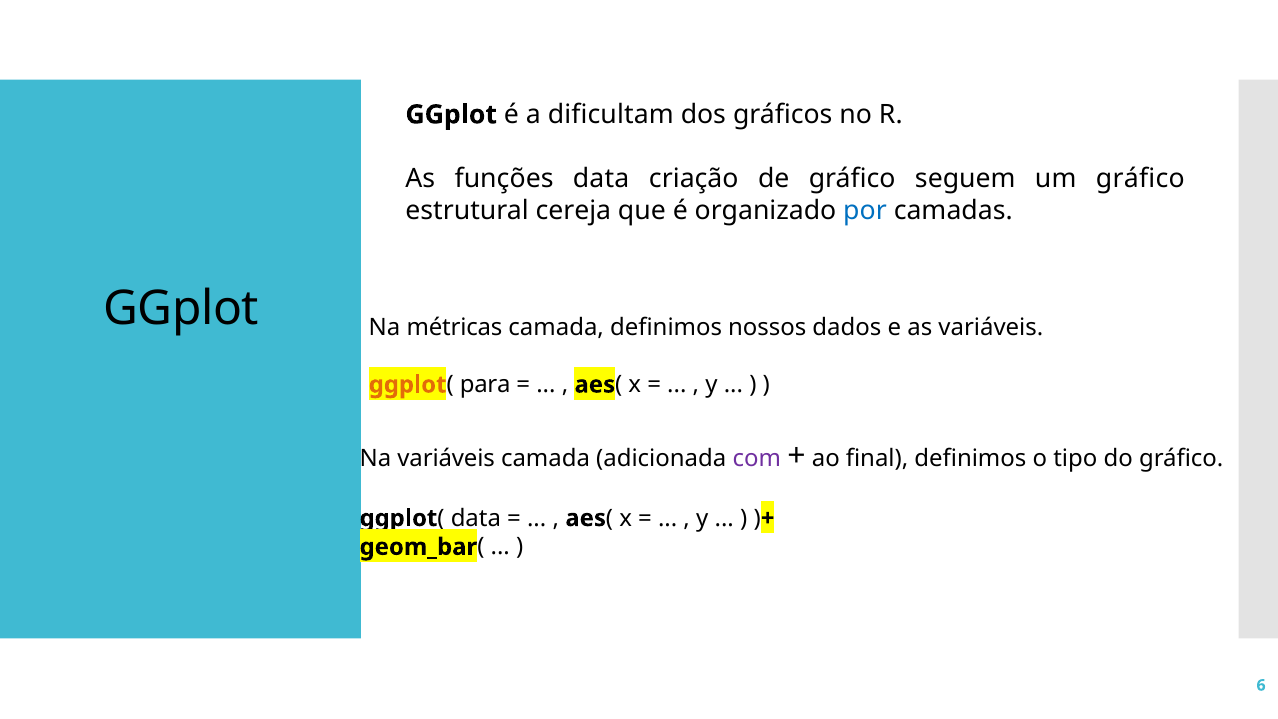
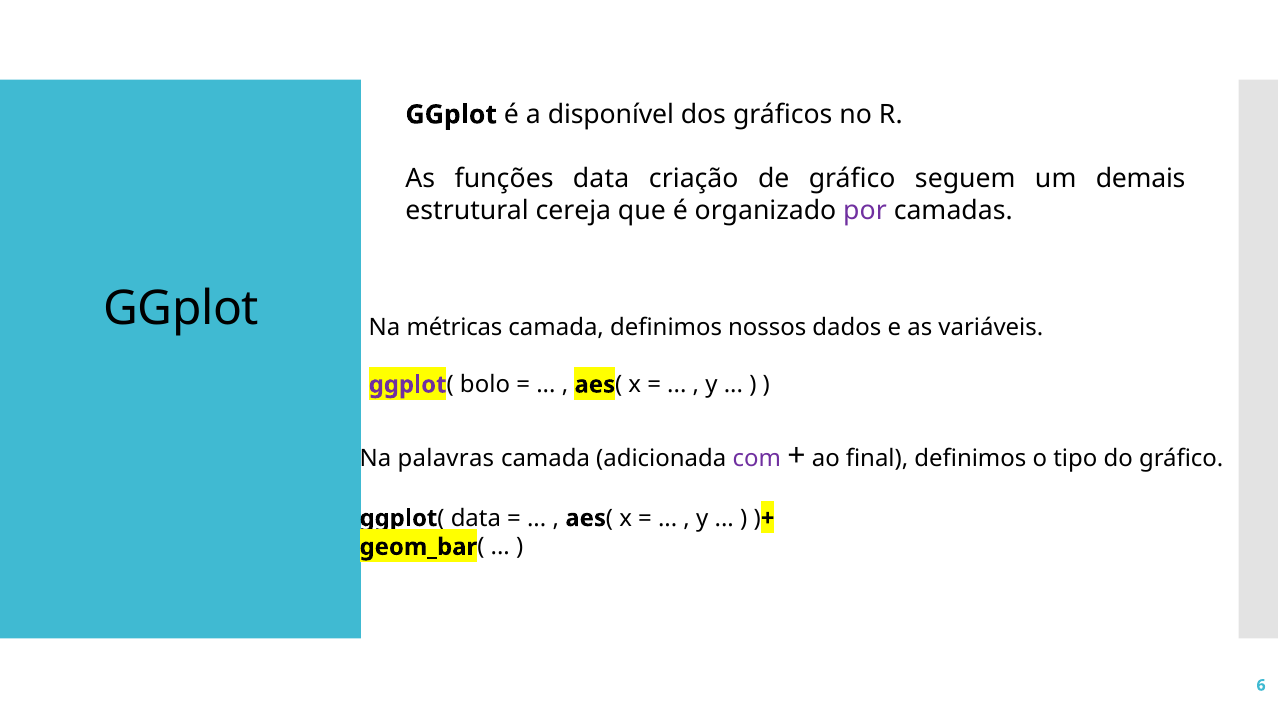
dificultam: dificultam -> disponível
um gráfico: gráfico -> demais
por colour: blue -> purple
ggplot at (408, 385) colour: orange -> purple
para: para -> bolo
Na variáveis: variáveis -> palavras
